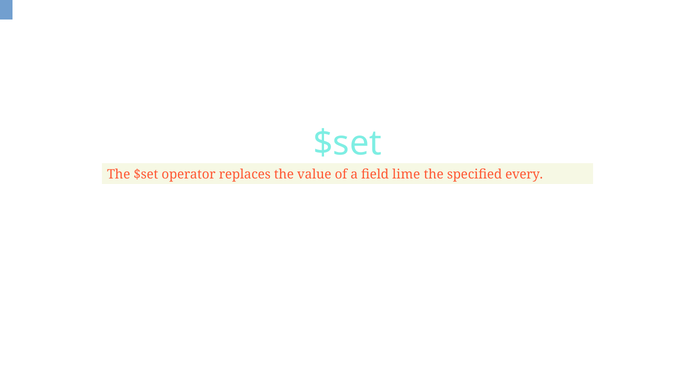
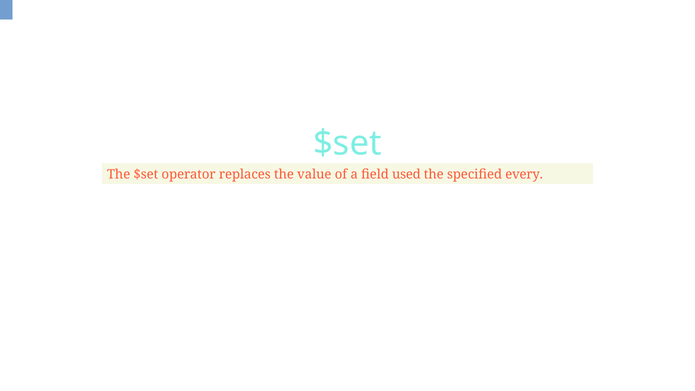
lime: lime -> used
